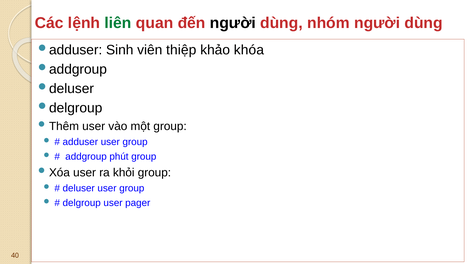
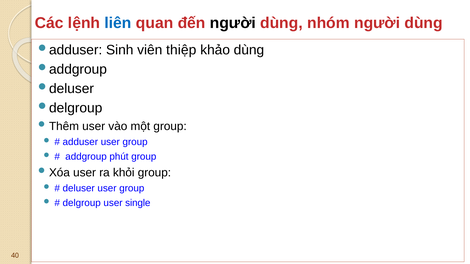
liên colour: green -> blue
khảo khóa: khóa -> dùng
pager: pager -> single
